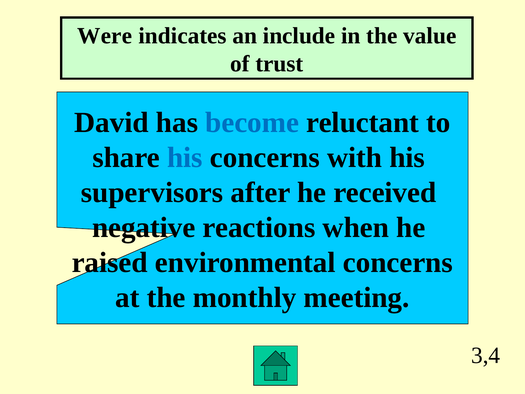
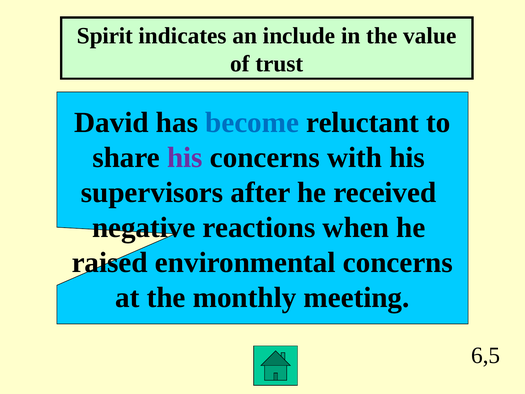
Were: Were -> Spirit
his at (185, 157) colour: blue -> purple
3,4: 3,4 -> 6,5
